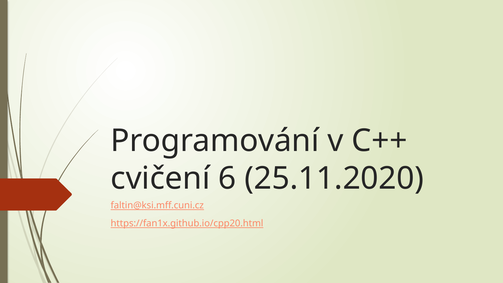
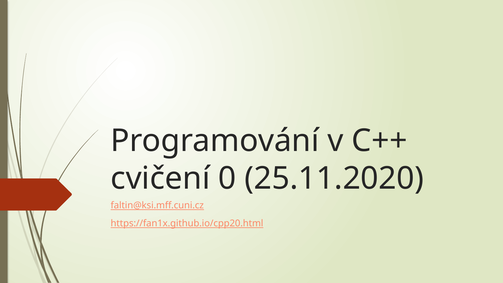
6: 6 -> 0
